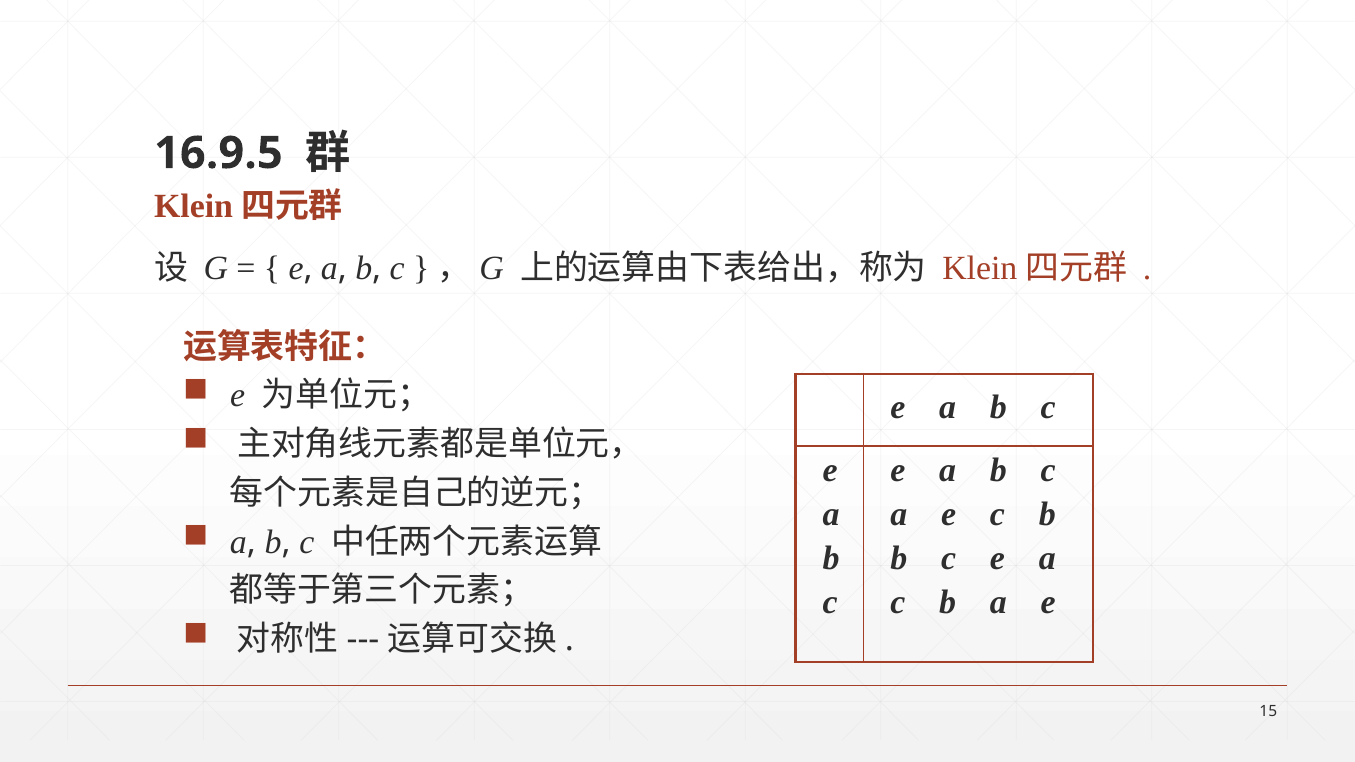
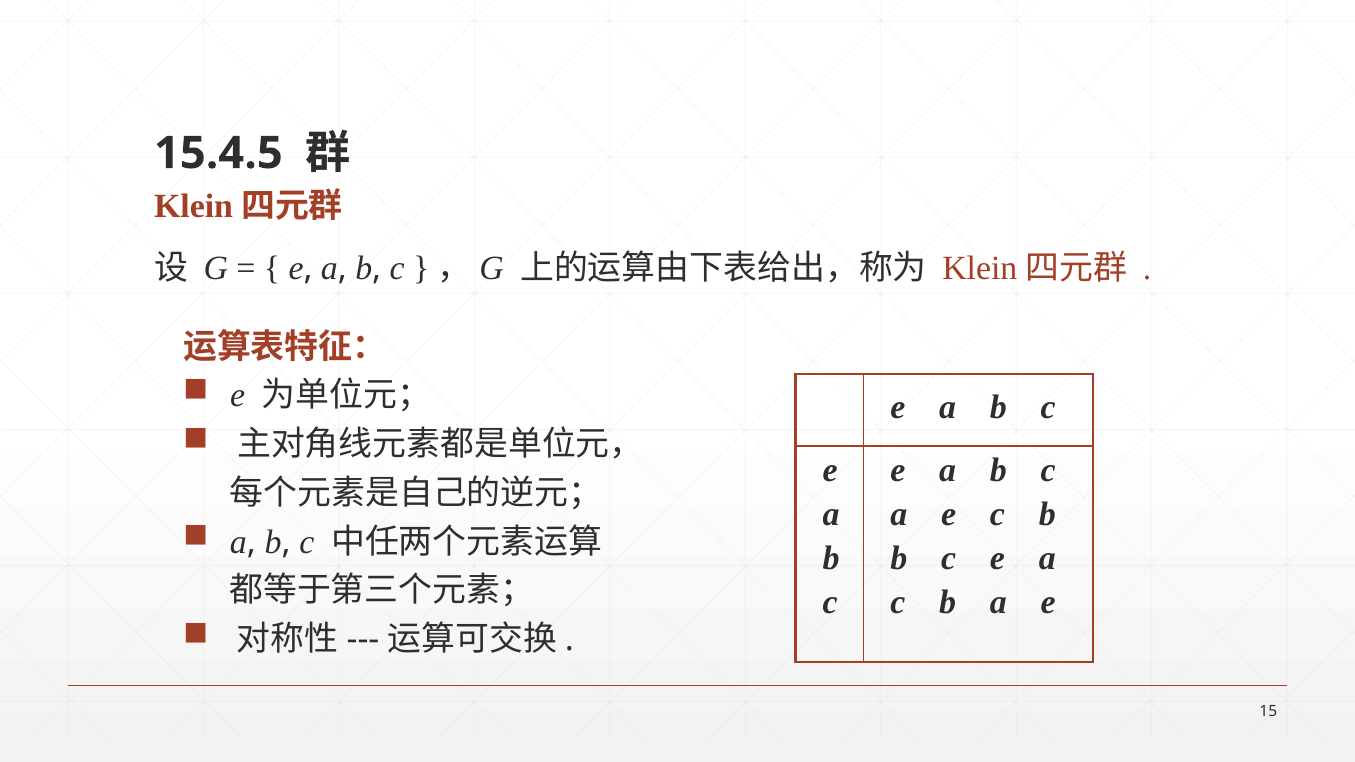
16.9.5: 16.9.5 -> 15.4.5
